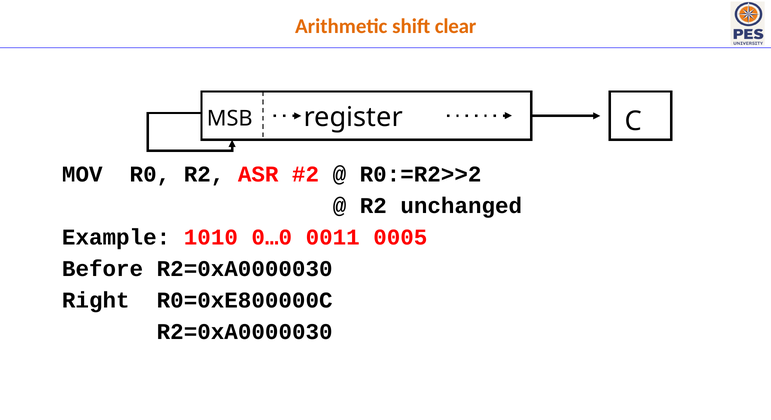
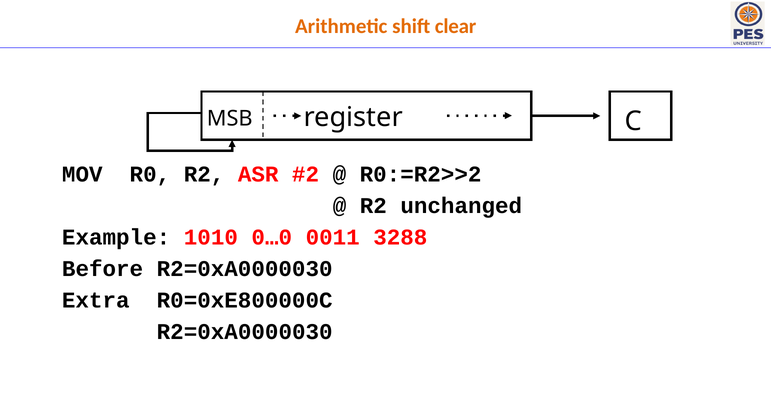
0005: 0005 -> 3288
Right: Right -> Extra
